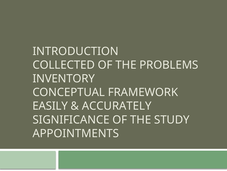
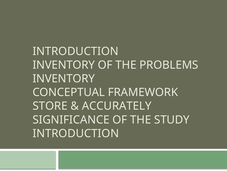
COLLECTED at (64, 65): COLLECTED -> INVENTORY
EASILY: EASILY -> STORE
APPOINTMENTS at (76, 133): APPOINTMENTS -> INTRODUCTION
